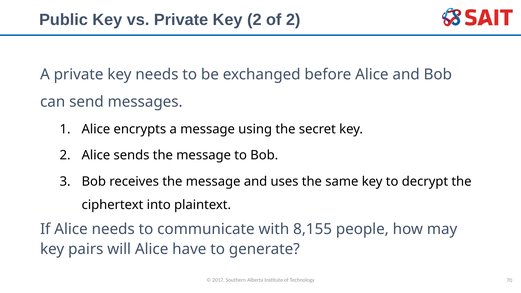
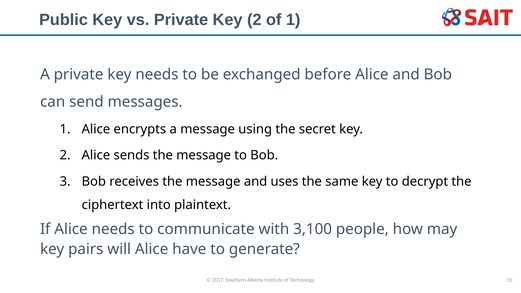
of 2: 2 -> 1
8,155: 8,155 -> 3,100
